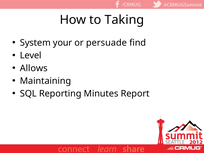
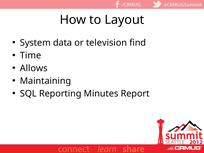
Taking: Taking -> Layout
your: your -> data
persuade: persuade -> television
Level: Level -> Time
